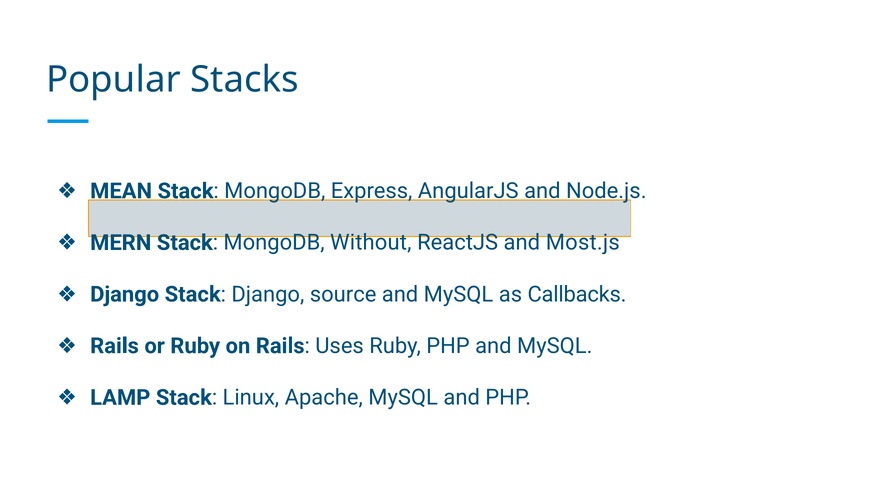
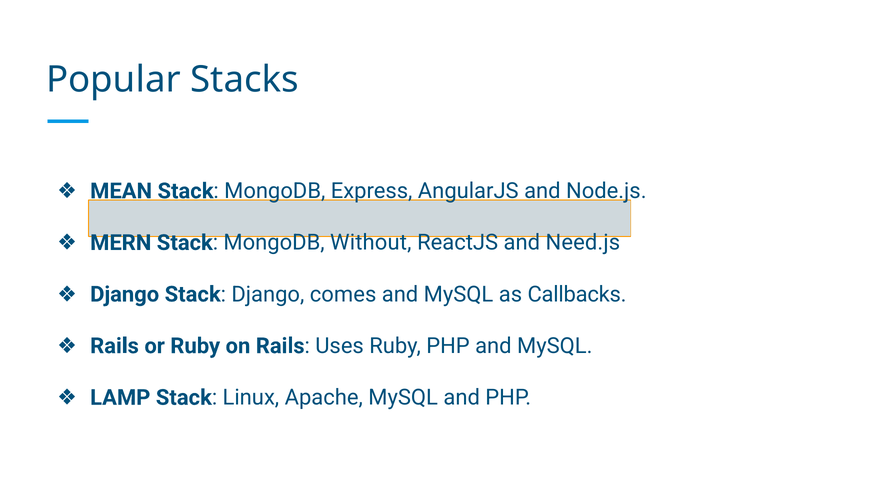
Most.js: Most.js -> Need.js
source: source -> comes
